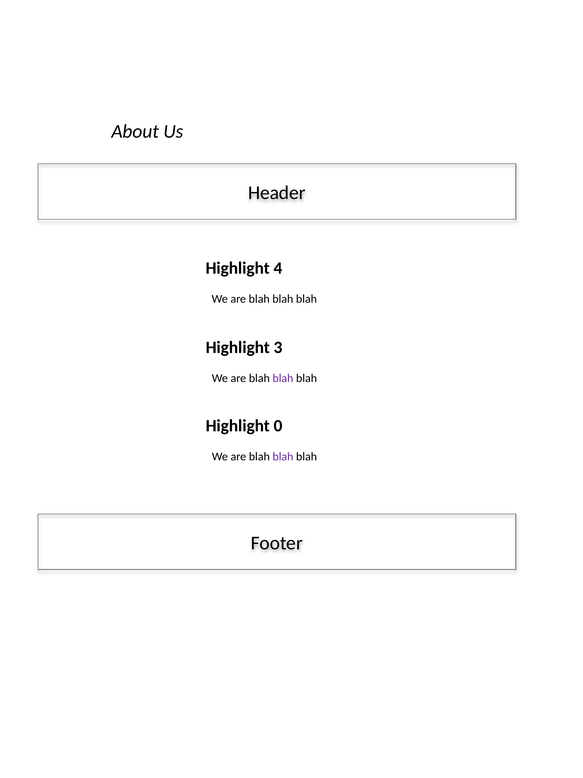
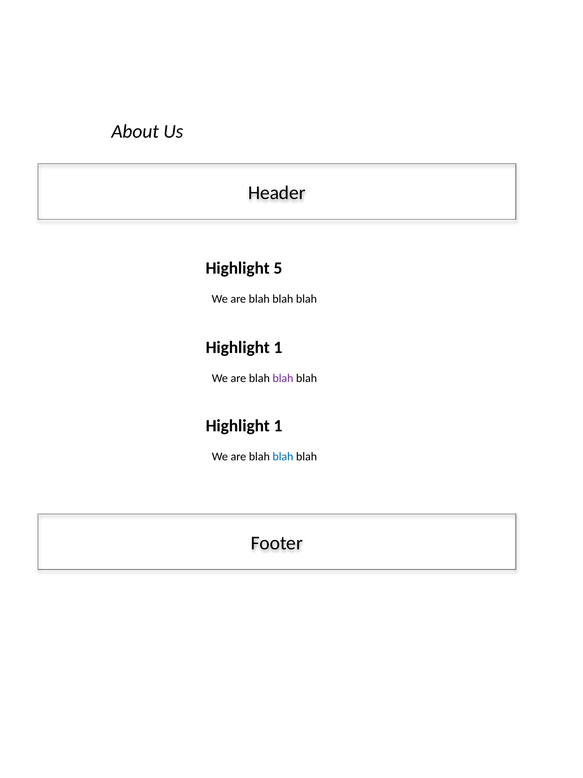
4: 4 -> 5
3 at (278, 347): 3 -> 1
0 at (278, 425): 0 -> 1
blah at (283, 456) colour: purple -> blue
